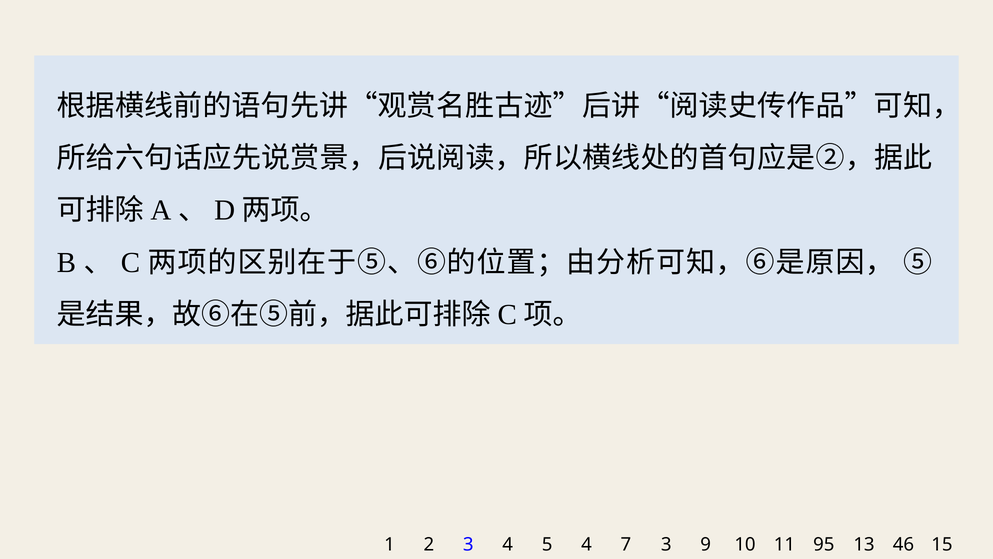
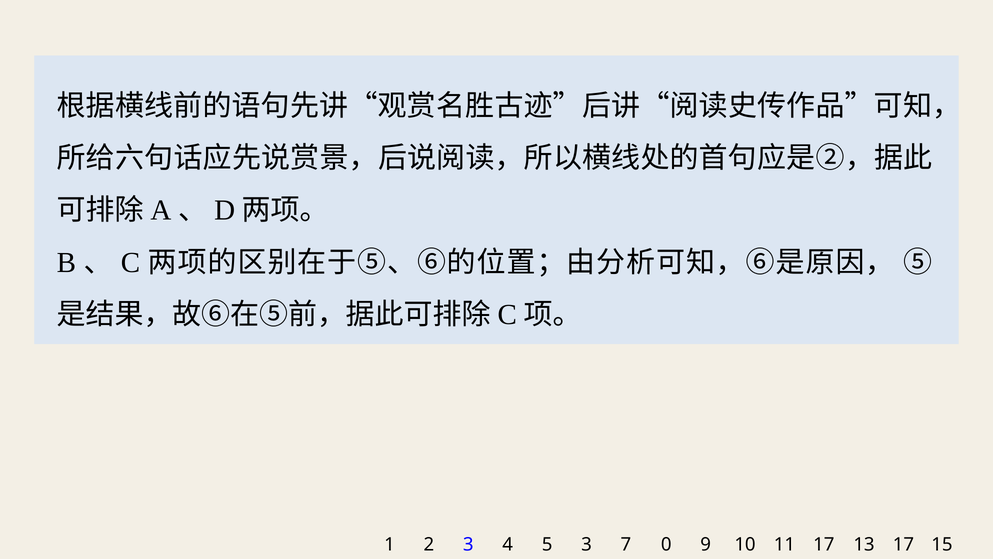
3 4: 4 -> 3
5 3: 3 -> 0
11 95: 95 -> 17
13 46: 46 -> 17
